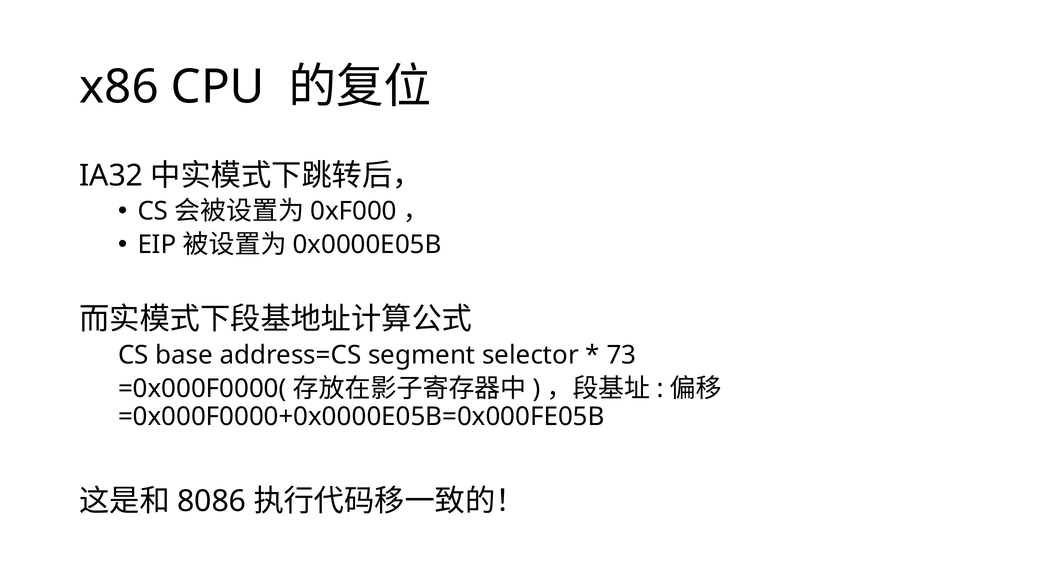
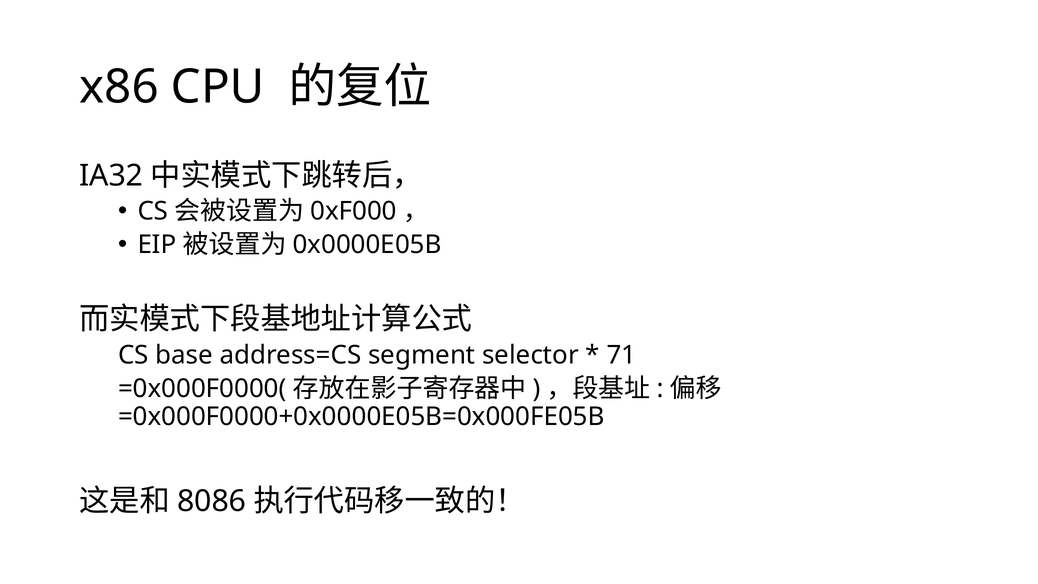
73: 73 -> 71
